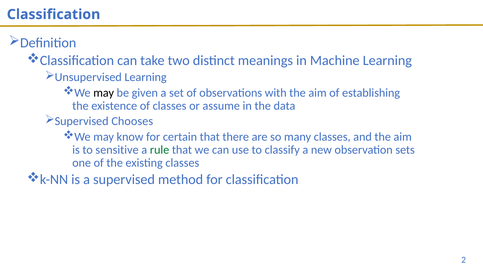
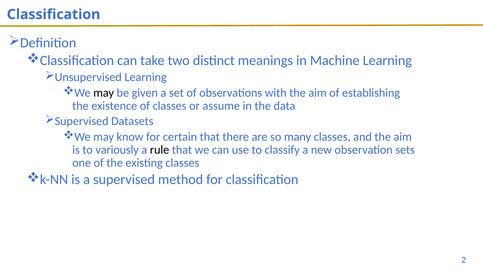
Chooses: Chooses -> Datasets
sensitive: sensitive -> variously
rule colour: green -> black
